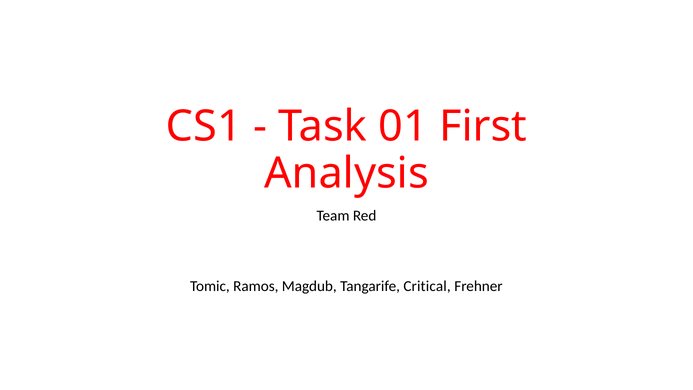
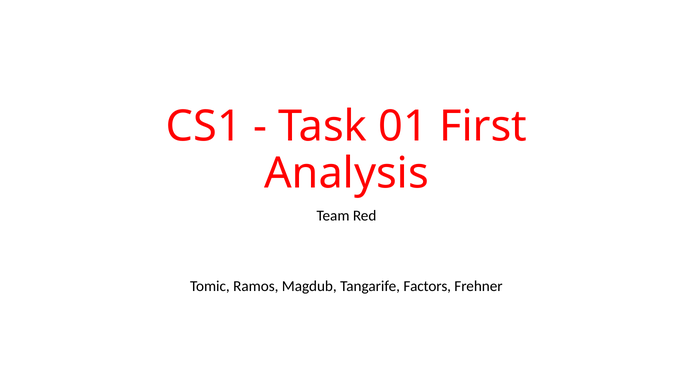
Critical: Critical -> Factors
